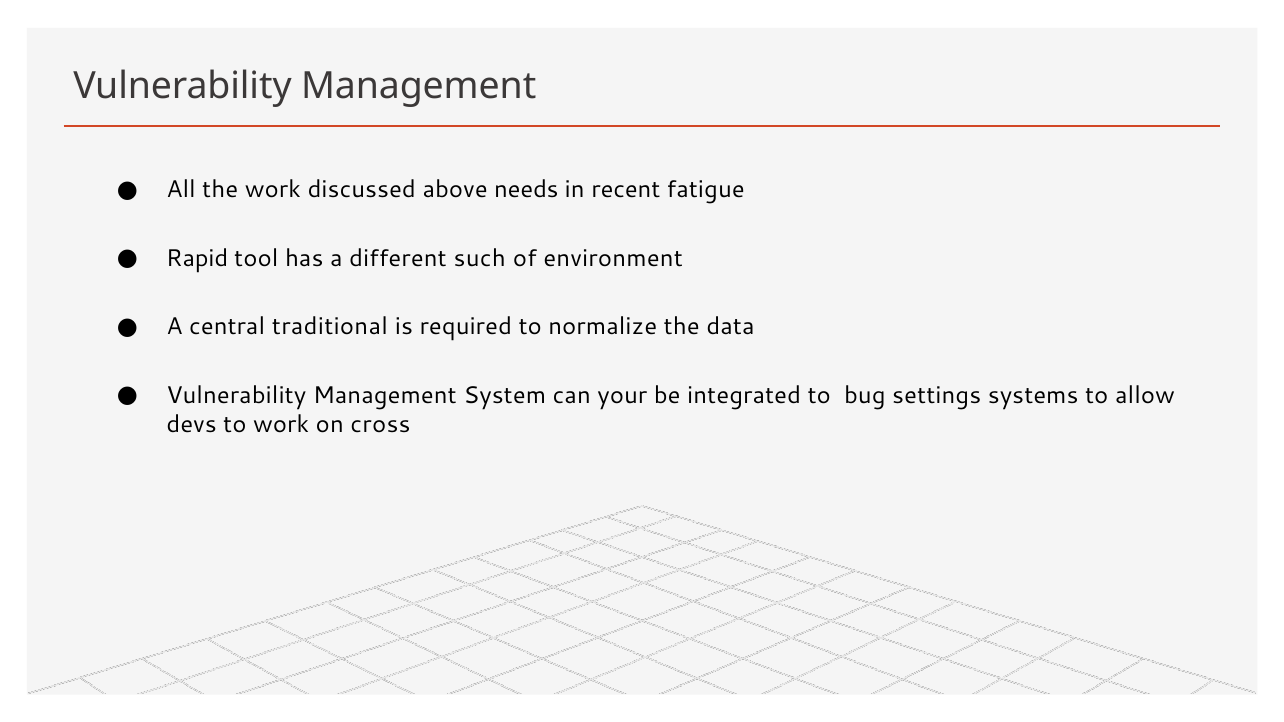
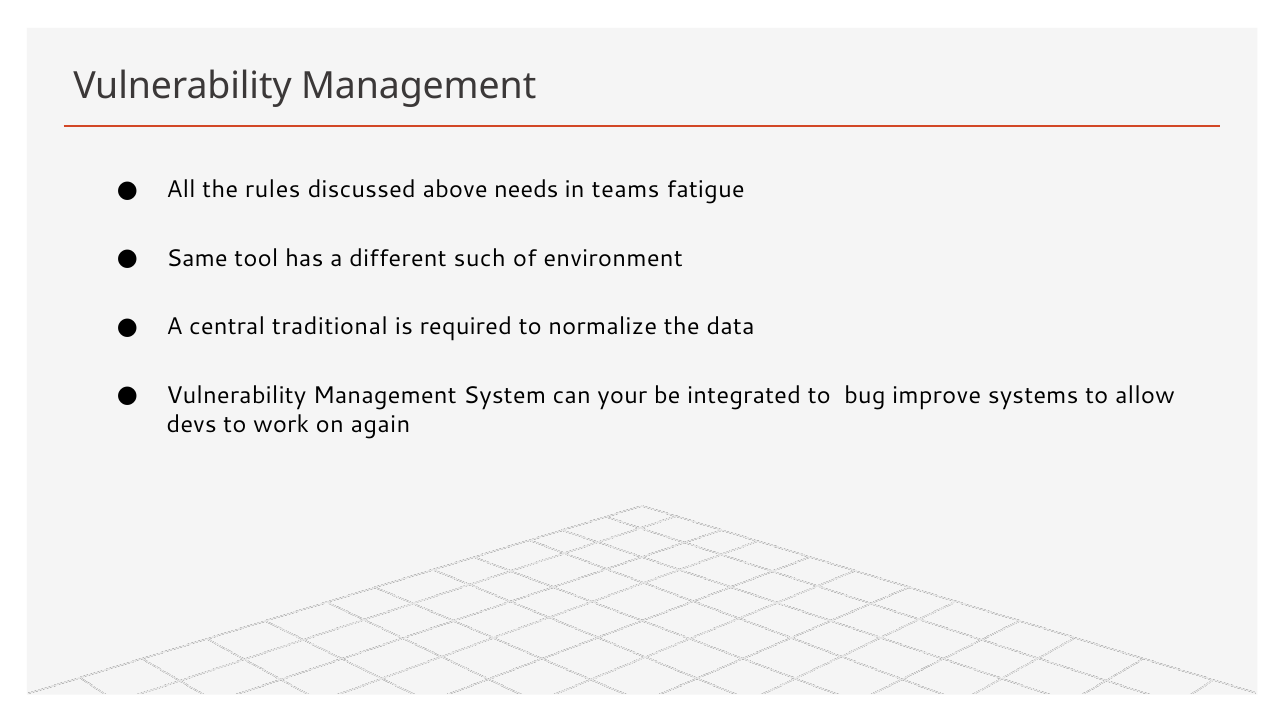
the work: work -> rules
recent: recent -> teams
Rapid: Rapid -> Same
settings: settings -> improve
cross: cross -> again
